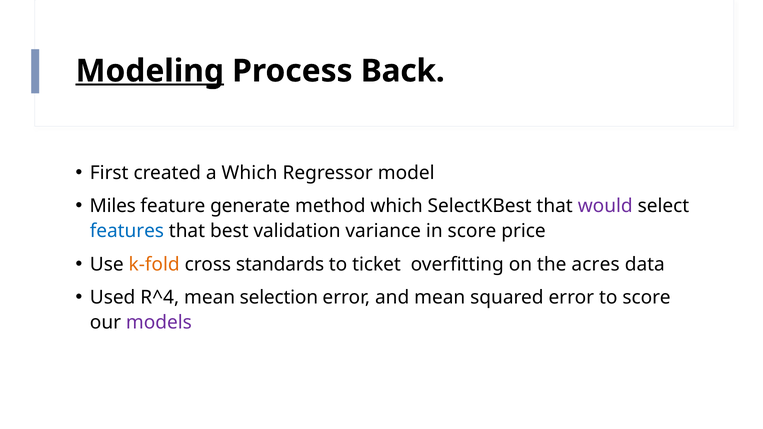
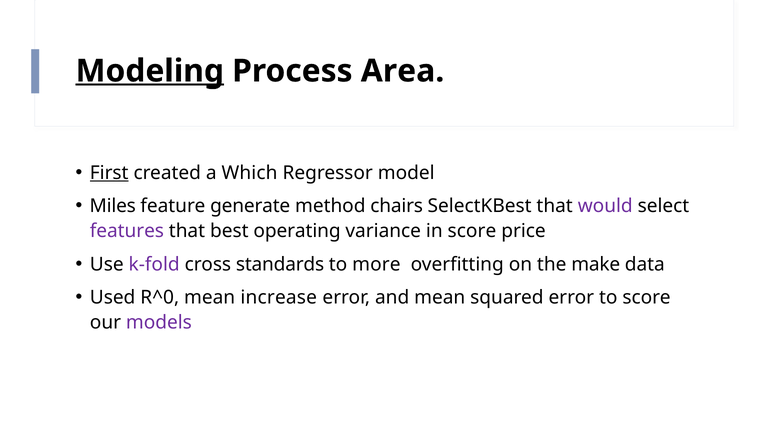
Back: Back -> Area
First underline: none -> present
method which: which -> chairs
features colour: blue -> purple
validation: validation -> operating
k-fold colour: orange -> purple
ticket: ticket -> more
acres: acres -> make
R^4: R^4 -> R^0
selection: selection -> increase
